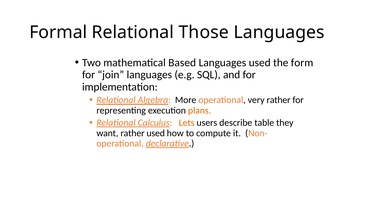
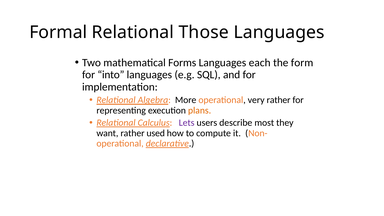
Based: Based -> Forms
Languages used: used -> each
join: join -> into
Lets colour: orange -> purple
table: table -> most
